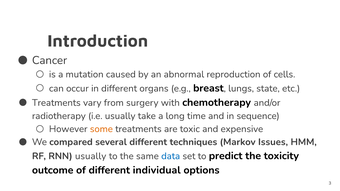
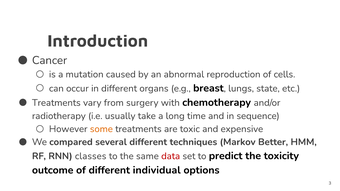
Issues: Issues -> Better
RNN usually: usually -> classes
data colour: blue -> red
